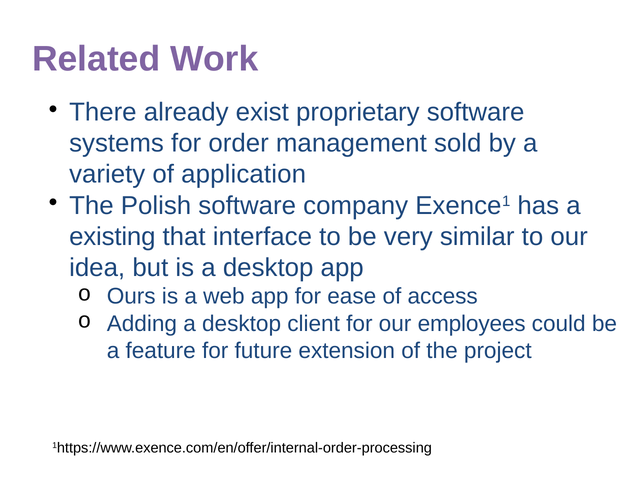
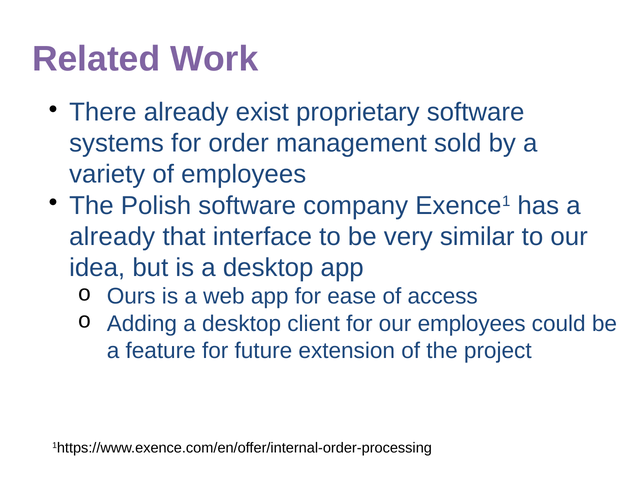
of application: application -> employees
existing at (112, 236): existing -> already
